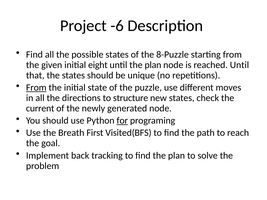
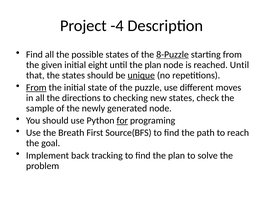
-6: -6 -> -4
8-Puzzle underline: none -> present
unique underline: none -> present
structure: structure -> checking
current: current -> sample
Visited(BFS: Visited(BFS -> Source(BFS
